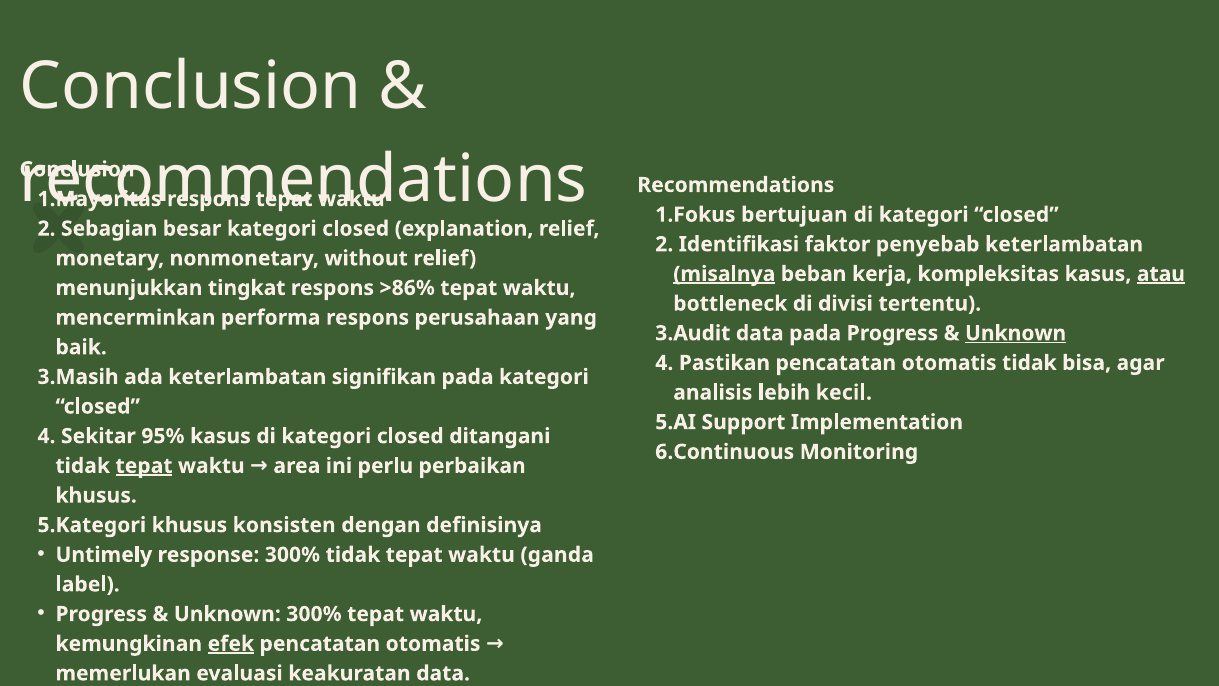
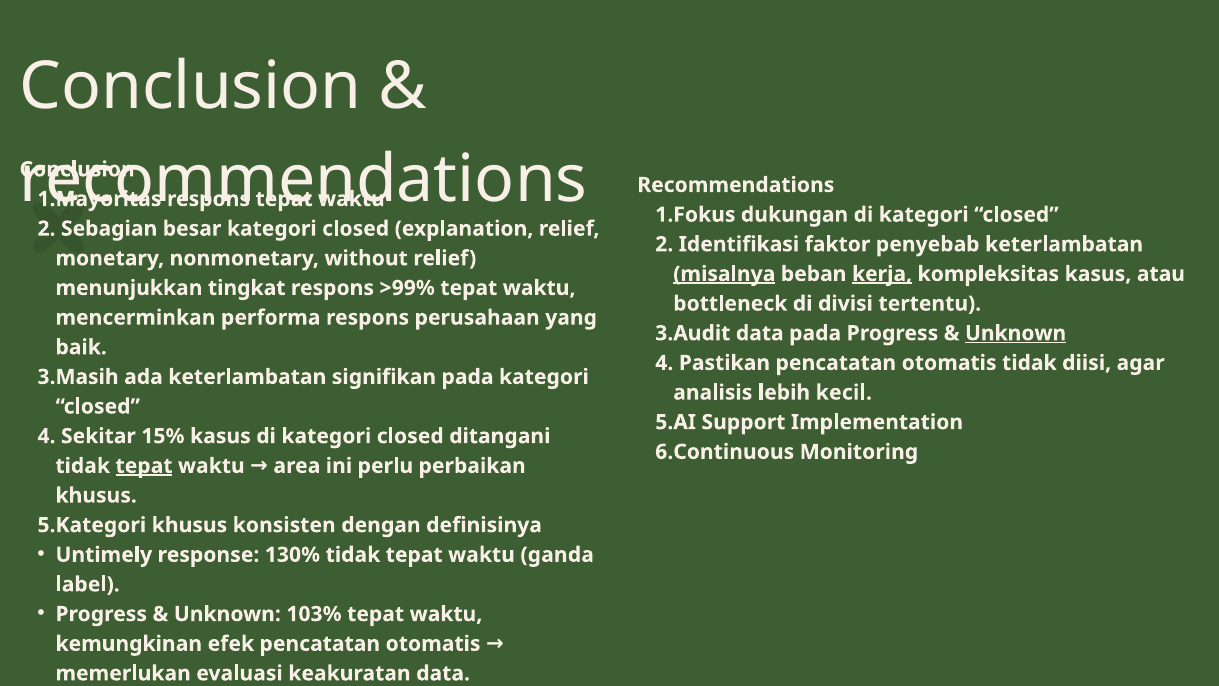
bertujuan: bertujuan -> dukungan
kerja underline: none -> present
atau underline: present -> none
>86%: >86% -> >99%
bisa: bisa -> diisi
95%: 95% -> 15%
response 300%: 300% -> 130%
Unknown 300%: 300% -> 103%
efek underline: present -> none
